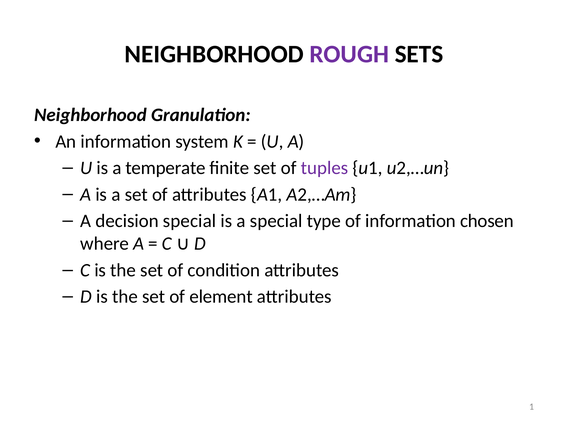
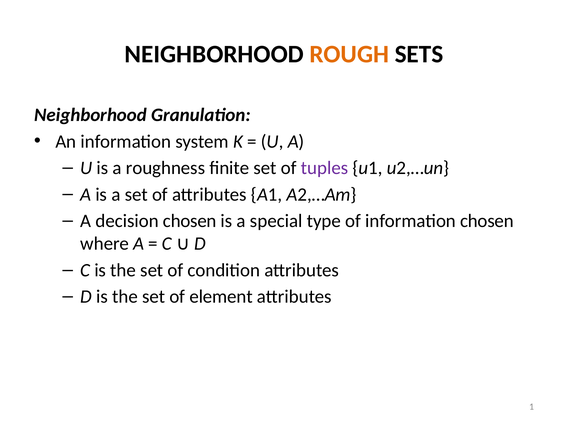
ROUGH colour: purple -> orange
temperate: temperate -> roughness
decision special: special -> chosen
